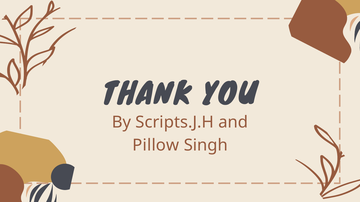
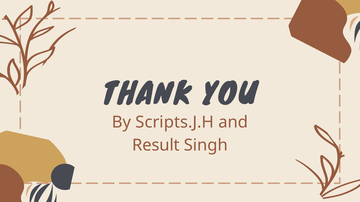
Pillow: Pillow -> Result
